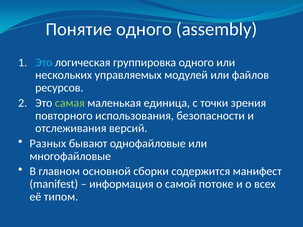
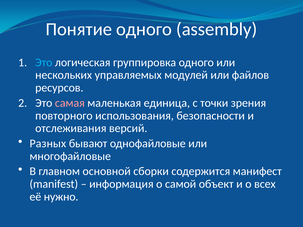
самая colour: light green -> pink
потоке: потоке -> объект
типом: типом -> нужно
